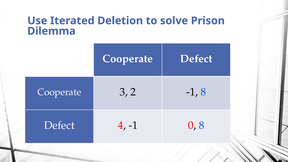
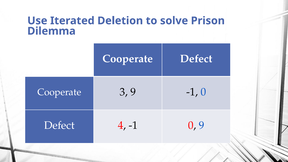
3 2: 2 -> 9
8 at (203, 92): 8 -> 0
0 8: 8 -> 9
